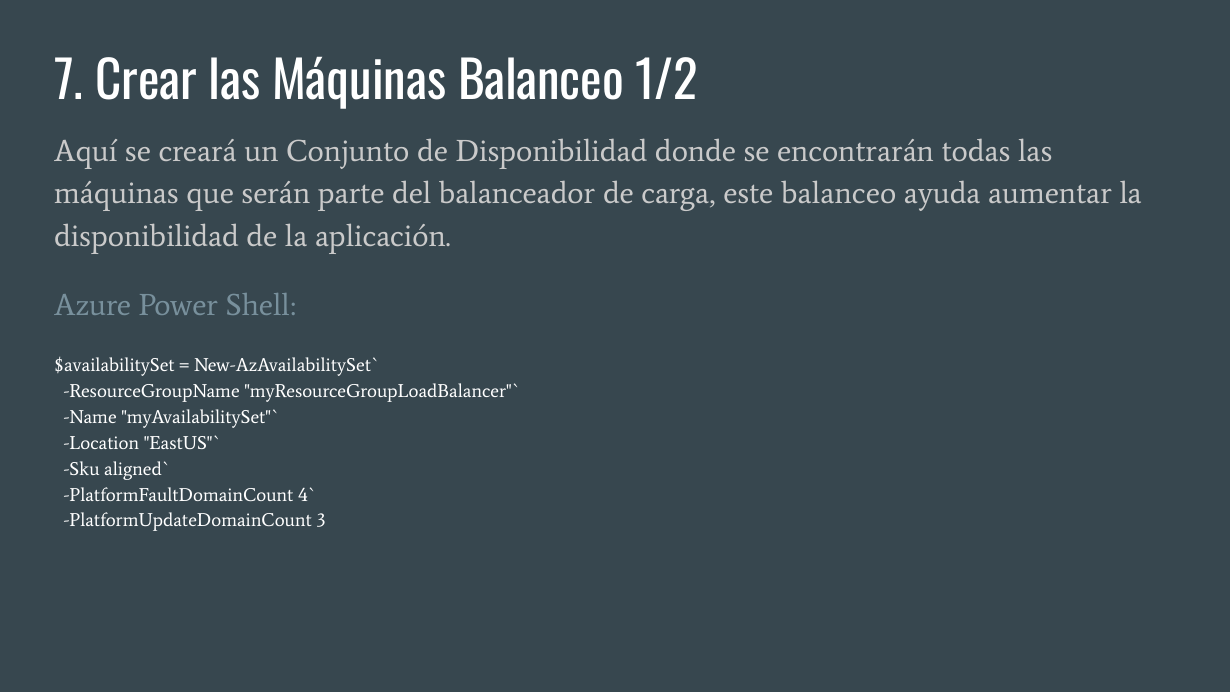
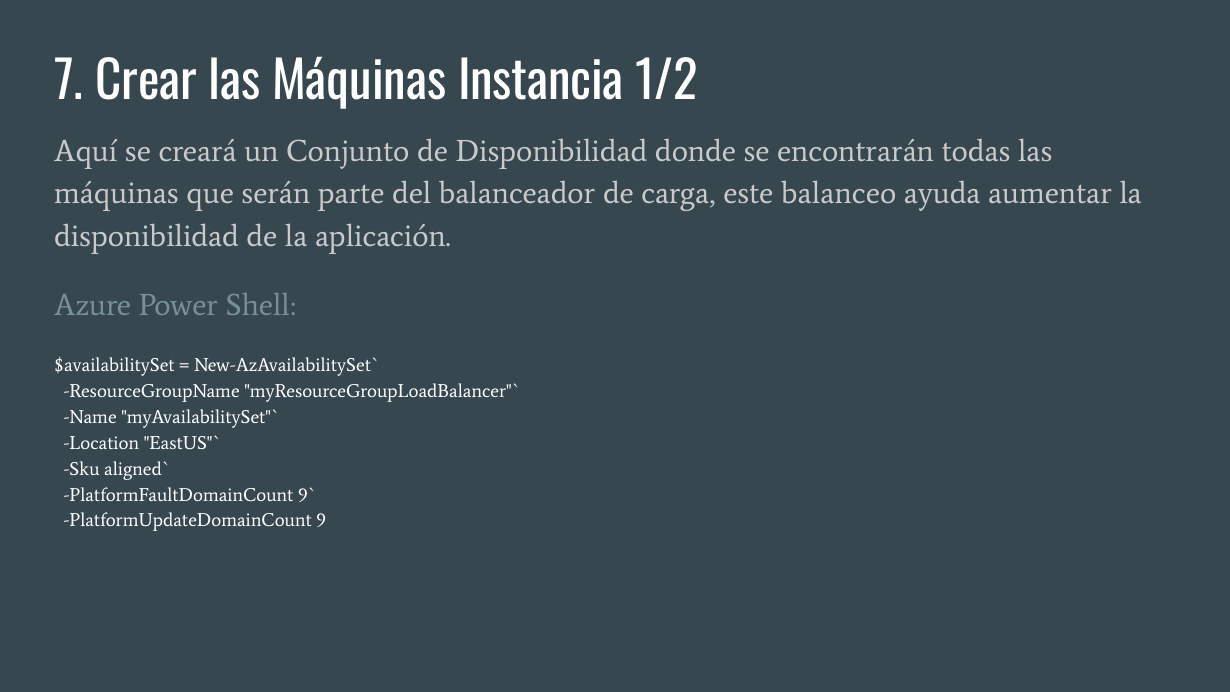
Máquinas Balanceo: Balanceo -> Instancia
PlatformFaultDomainCount 4: 4 -> 9
PlatformUpdateDomainCount 3: 3 -> 9
